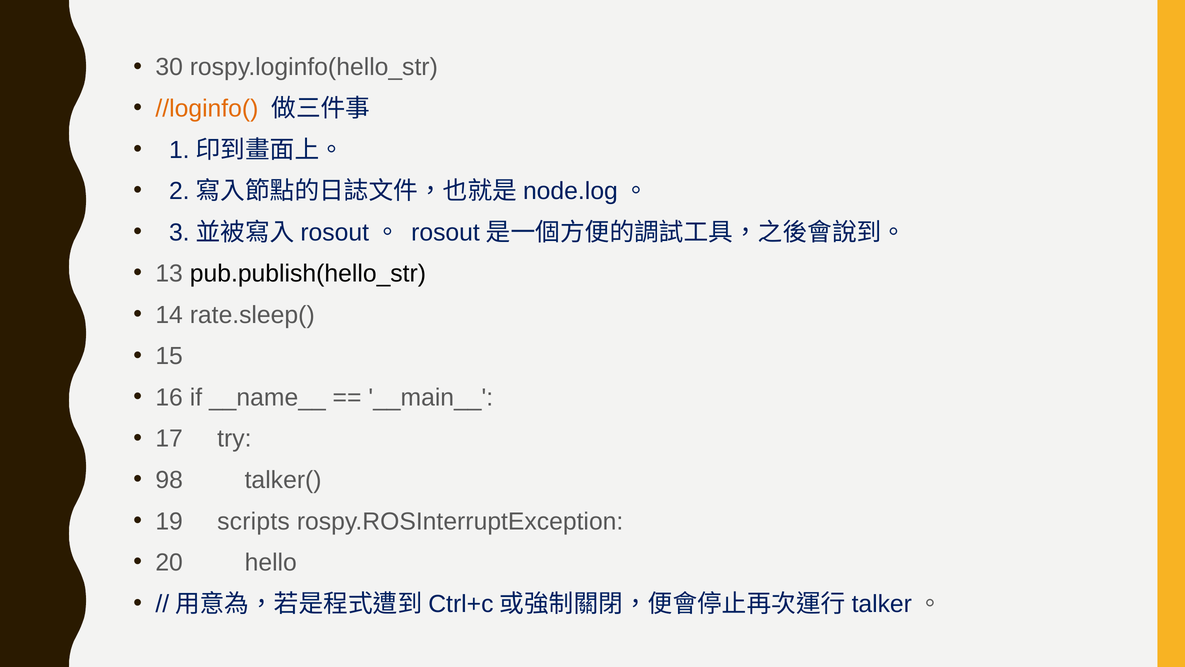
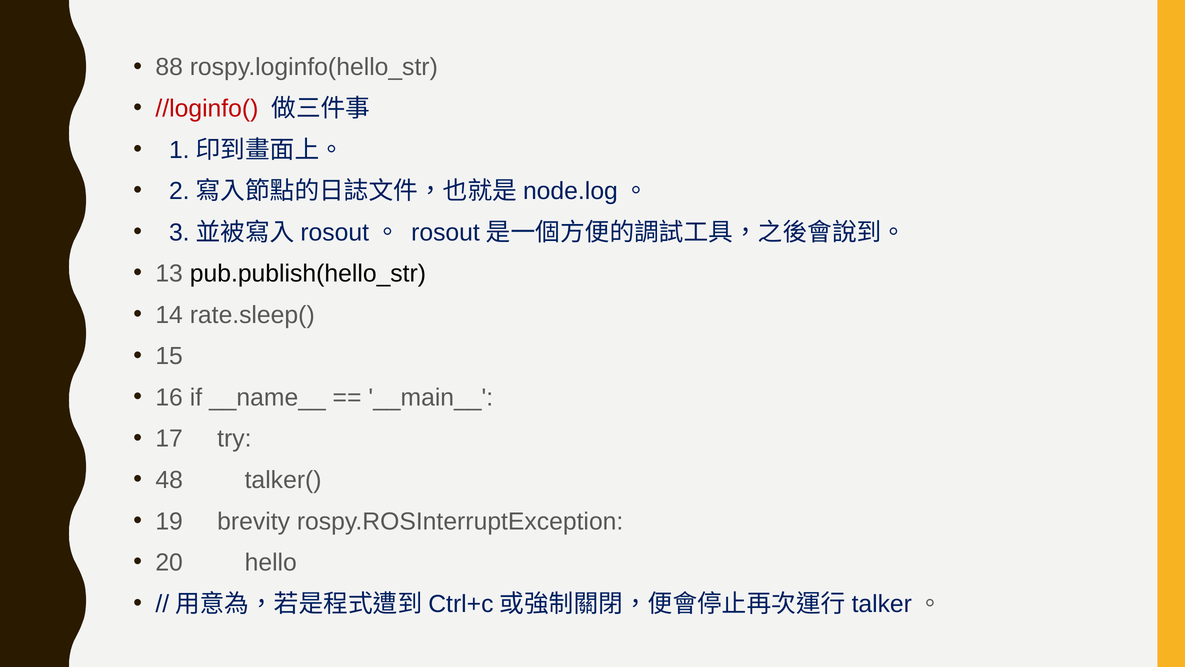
30: 30 -> 88
//loginfo( colour: orange -> red
98: 98 -> 48
scripts: scripts -> brevity
